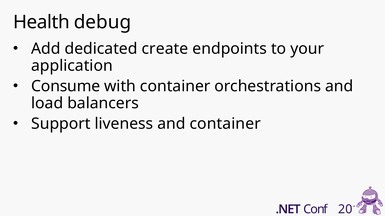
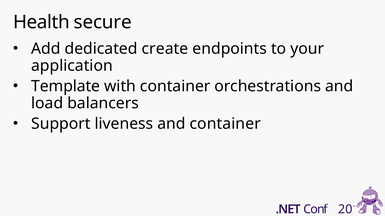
debug: debug -> secure
Consume: Consume -> Template
